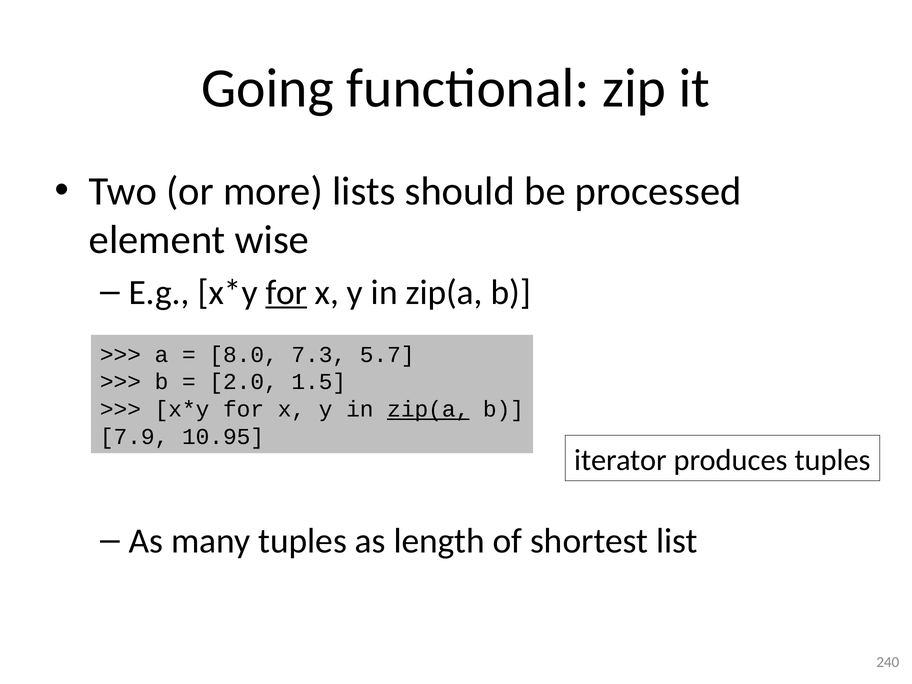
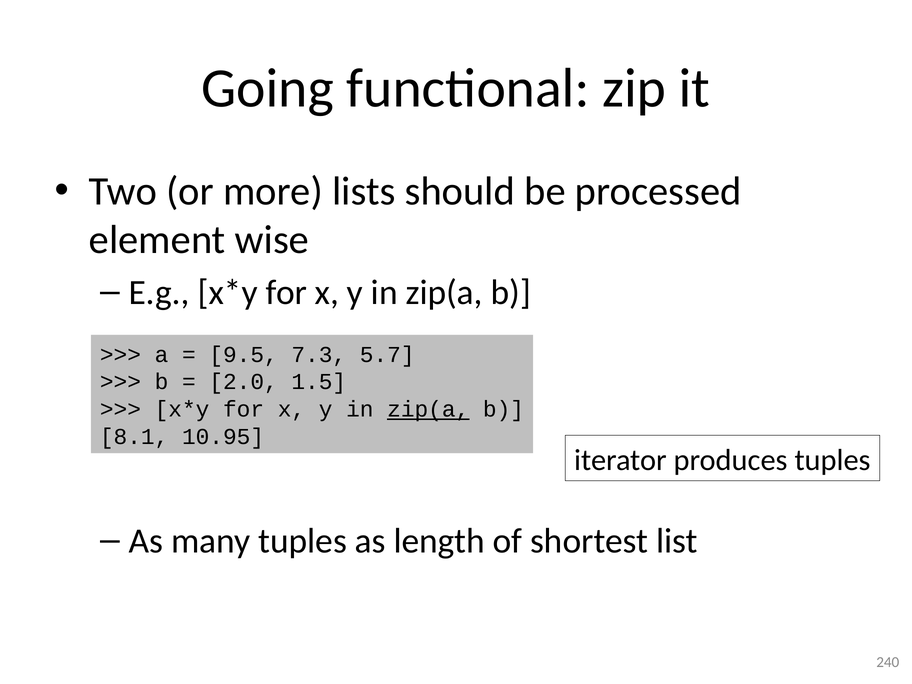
for at (286, 292) underline: present -> none
8.0: 8.0 -> 9.5
7.9: 7.9 -> 8.1
